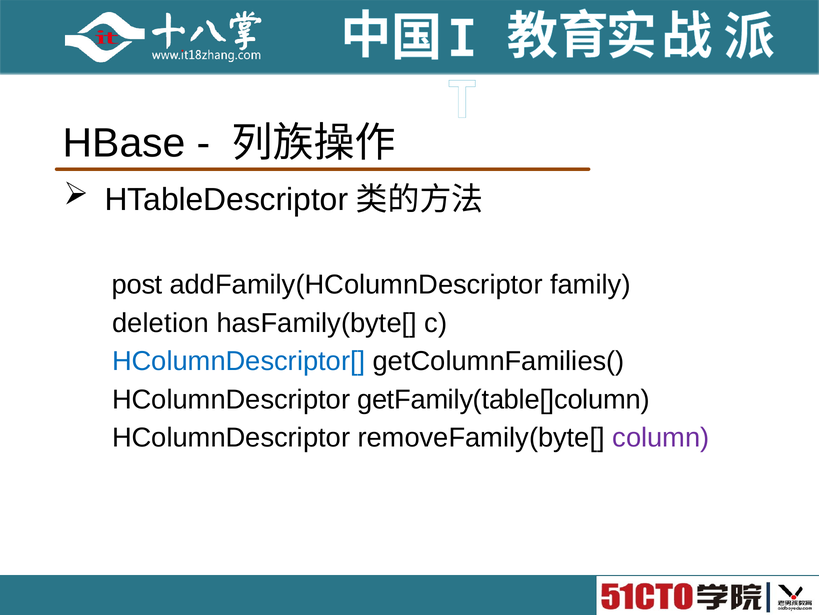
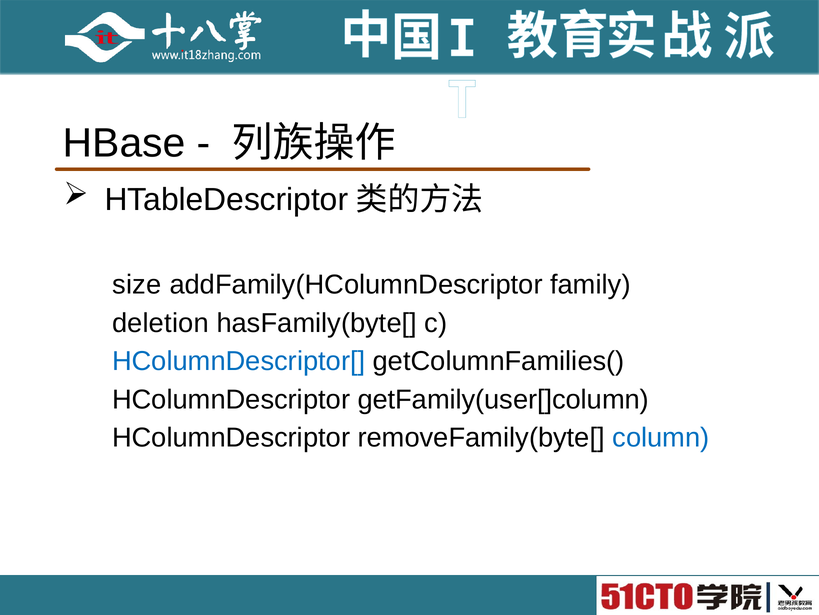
post: post -> size
getFamily(table[]column: getFamily(table[]column -> getFamily(user[]column
column colour: purple -> blue
